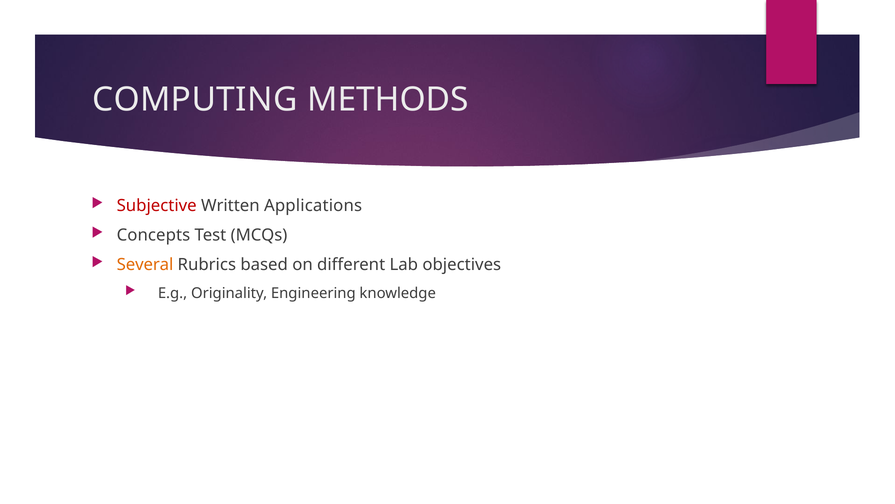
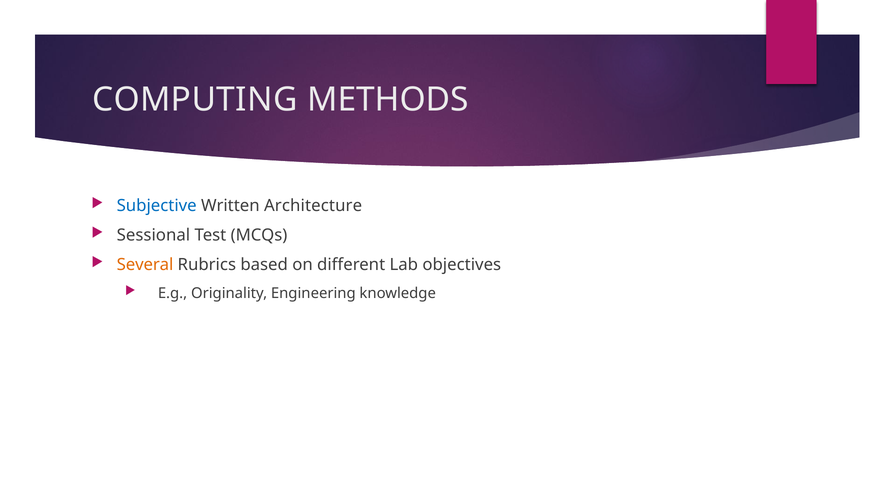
Subjective colour: red -> blue
Applications: Applications -> Architecture
Concepts: Concepts -> Sessional
